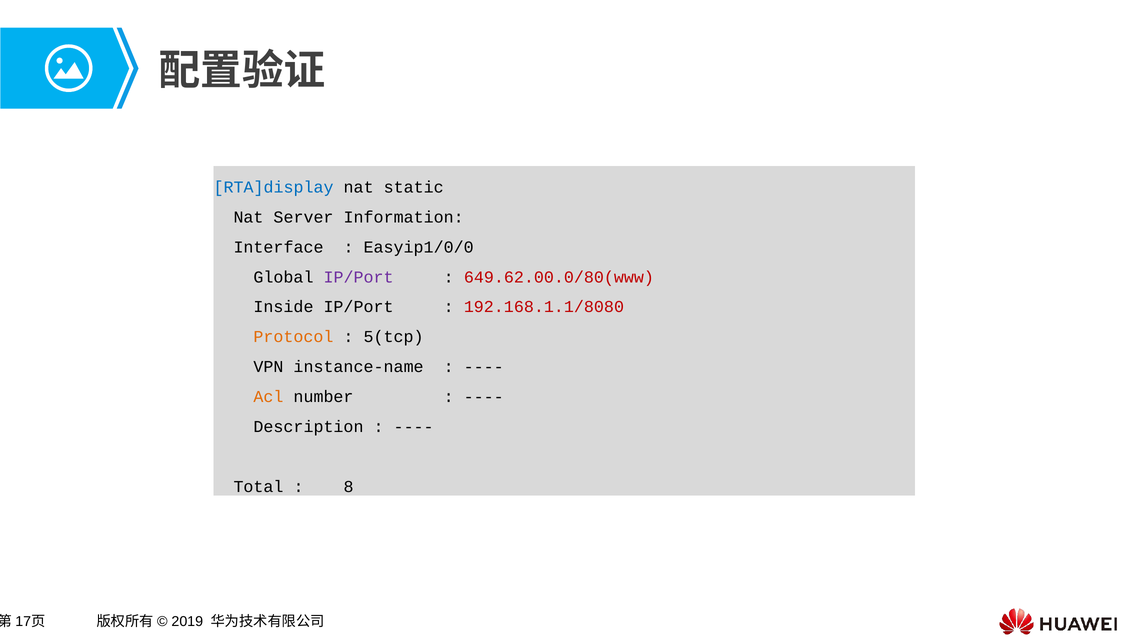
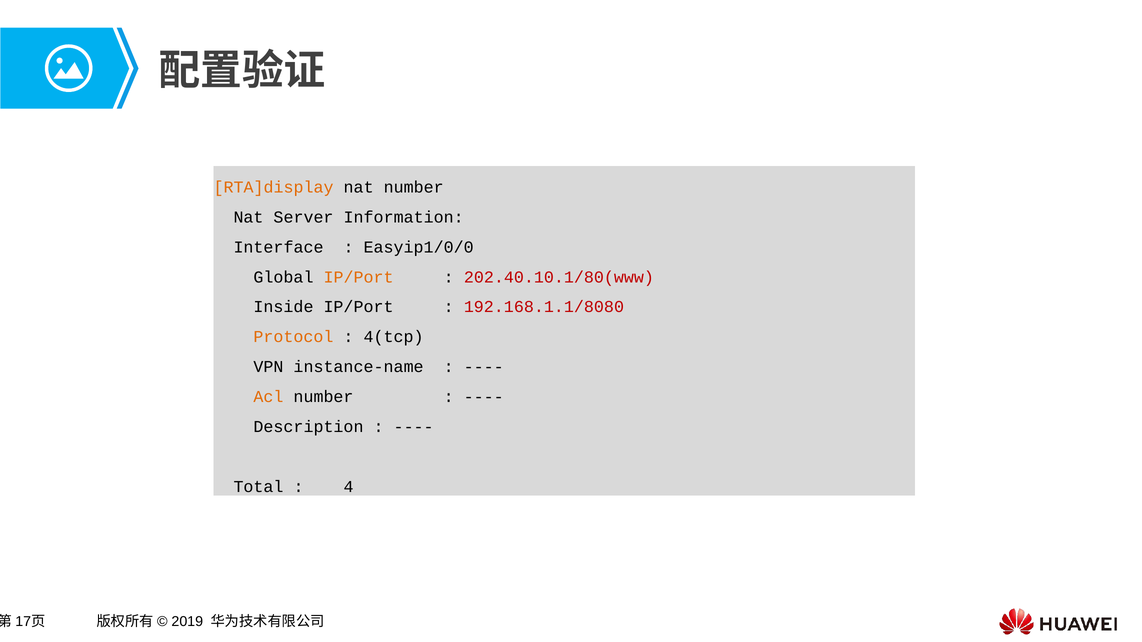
RTA]display colour: blue -> orange
nat static: static -> number
IP/Port at (359, 277) colour: purple -> orange
649.62.00.0/80(www: 649.62.00.0/80(www -> 202.40.10.1/80(www
5(tcp: 5(tcp -> 4(tcp
8: 8 -> 4
